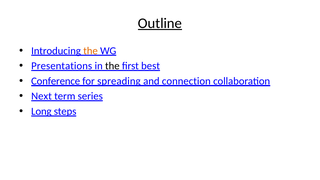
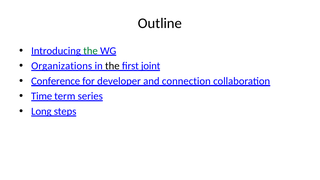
Outline underline: present -> none
the at (91, 51) colour: orange -> green
Presentations: Presentations -> Organizations
best: best -> joint
spreading: spreading -> developer
Next: Next -> Time
